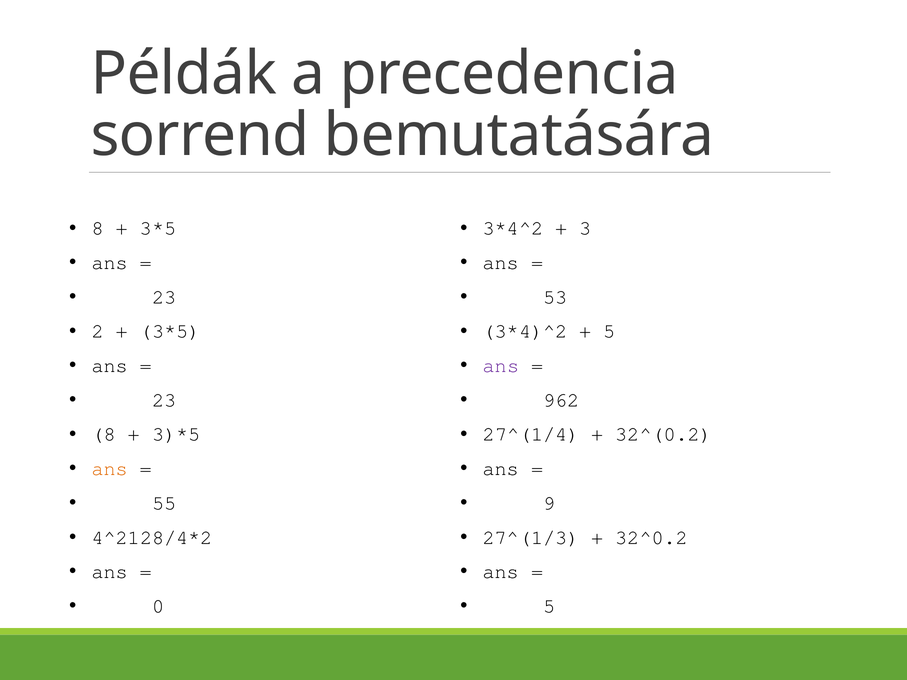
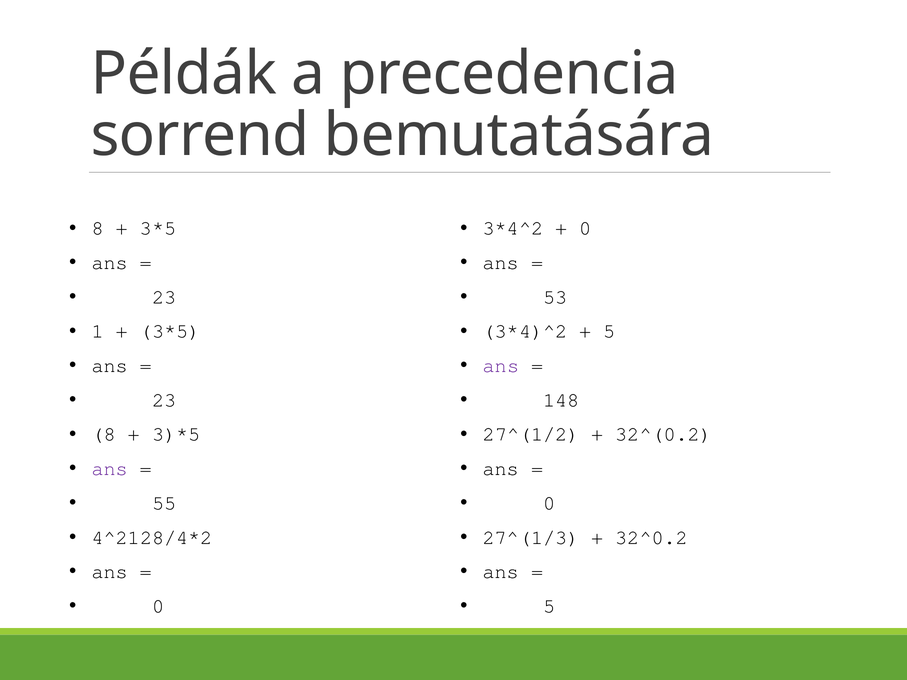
3 at (585, 228): 3 -> 0
2: 2 -> 1
962: 962 -> 148
27^(1/4: 27^(1/4 -> 27^(1/2
ans at (110, 469) colour: orange -> purple
9 at (549, 503): 9 -> 0
